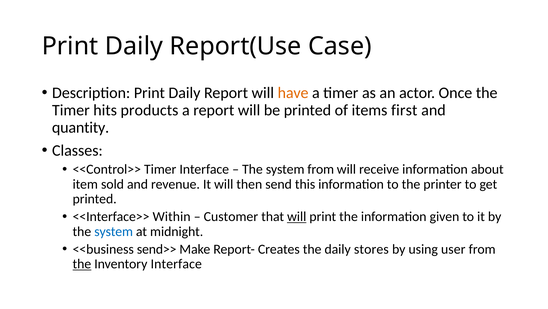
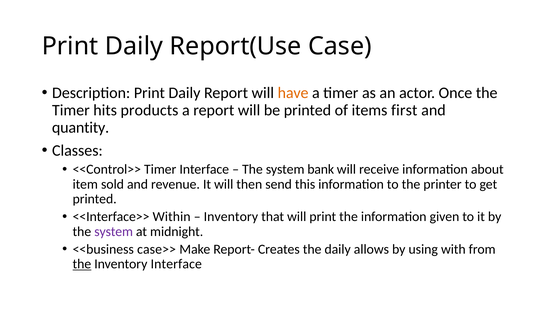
system from: from -> bank
Customer at (231, 216): Customer -> Inventory
will at (297, 216) underline: present -> none
system at (114, 231) colour: blue -> purple
send>>: send>> -> case>>
stores: stores -> allows
user: user -> with
